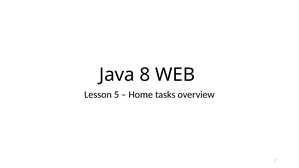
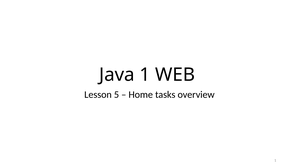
Java 8: 8 -> 1
